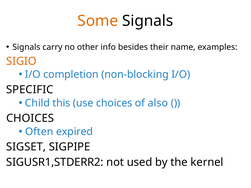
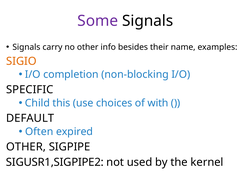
Some colour: orange -> purple
also: also -> with
CHOICES at (30, 118): CHOICES -> DEFAULT
SIGSET at (26, 147): SIGSET -> OTHER
SIGUSR1,STDERR2: SIGUSR1,STDERR2 -> SIGUSR1,SIGPIPE2
